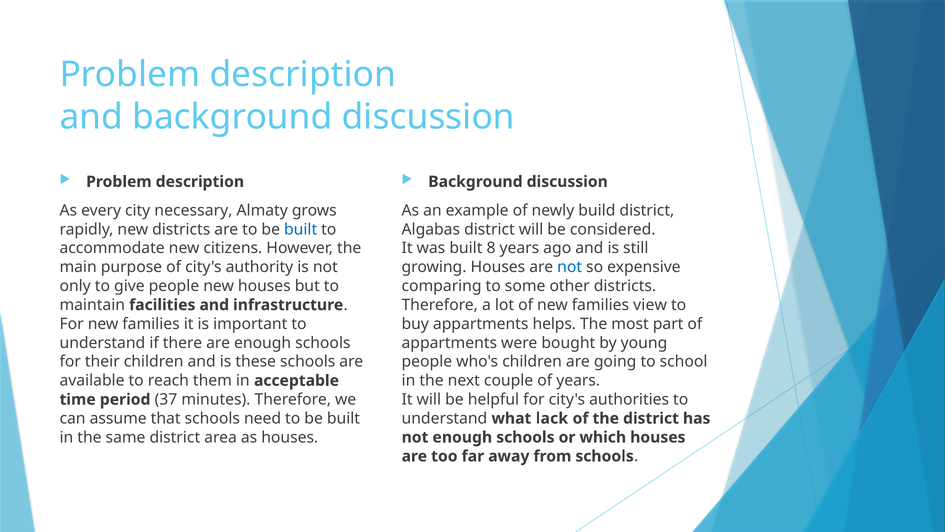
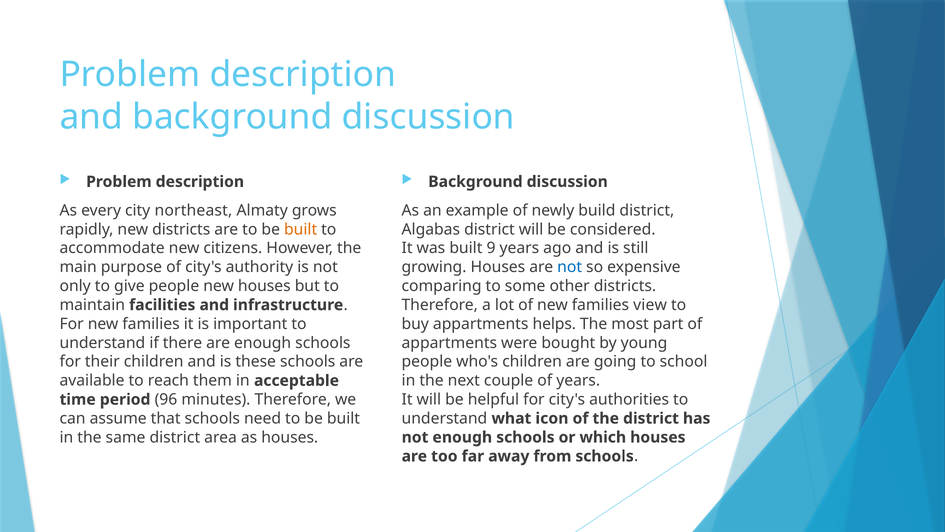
necessary: necessary -> northeast
built at (301, 229) colour: blue -> orange
8: 8 -> 9
37: 37 -> 96
lack: lack -> icon
